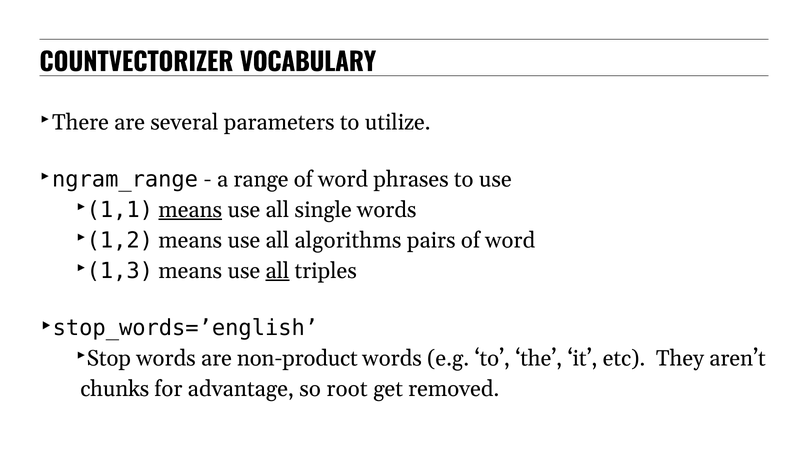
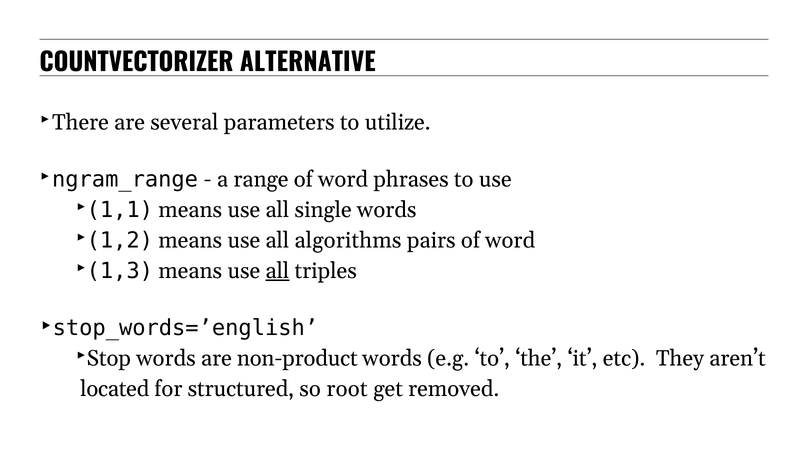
VOCABULARY: VOCABULARY -> ALTERNATIVE
means at (190, 210) underline: present -> none
chunks: chunks -> located
advantage: advantage -> structured
